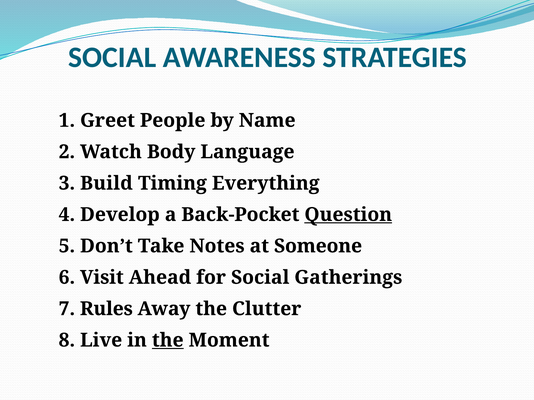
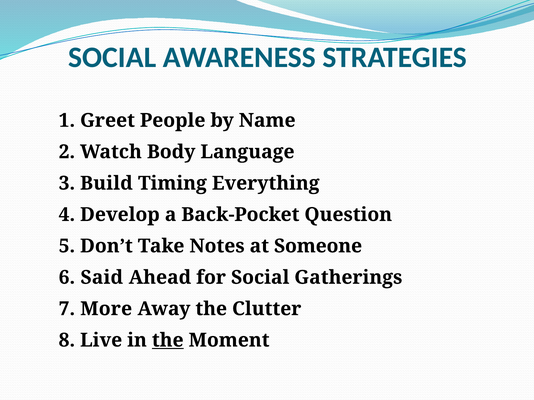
Question underline: present -> none
Visit: Visit -> Said
Rules: Rules -> More
